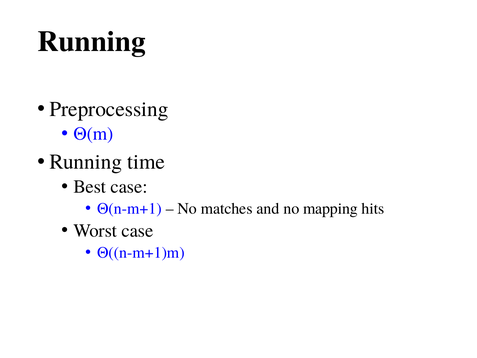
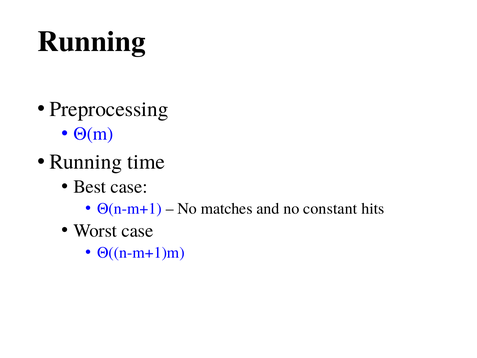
mapping: mapping -> constant
